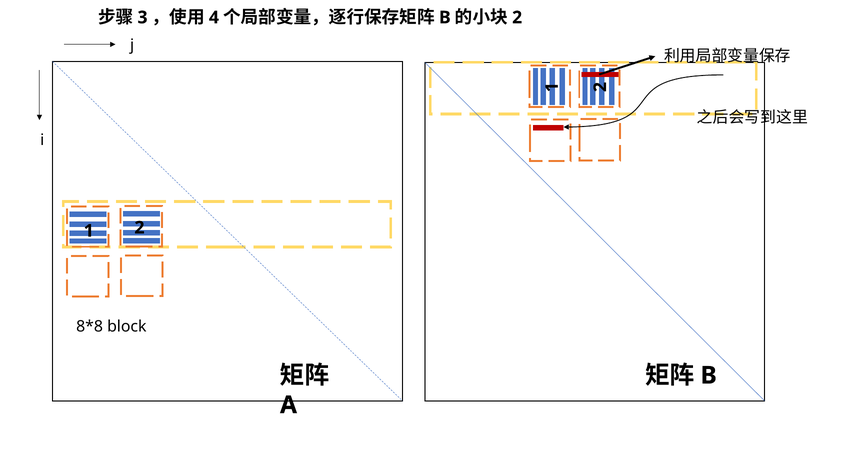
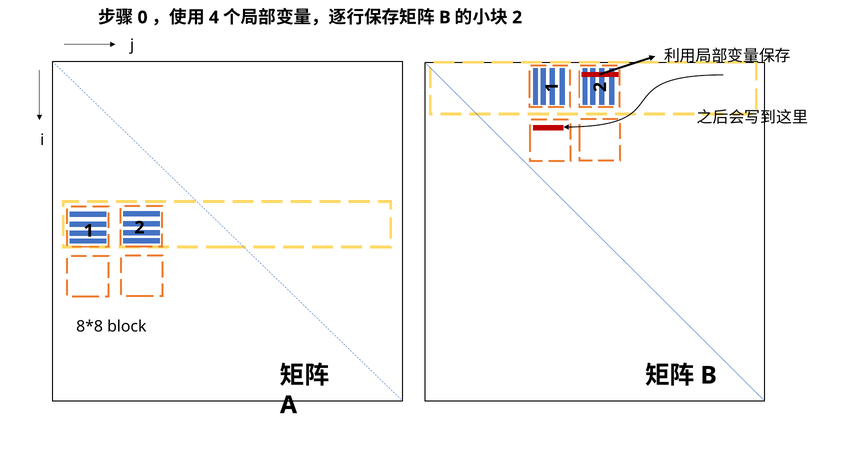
3: 3 -> 0
